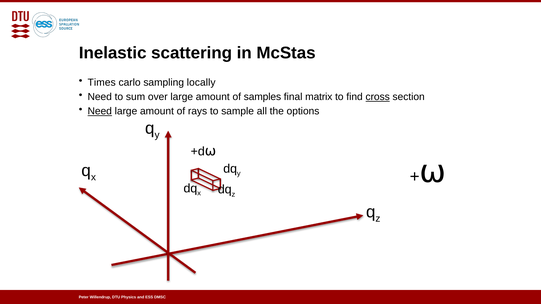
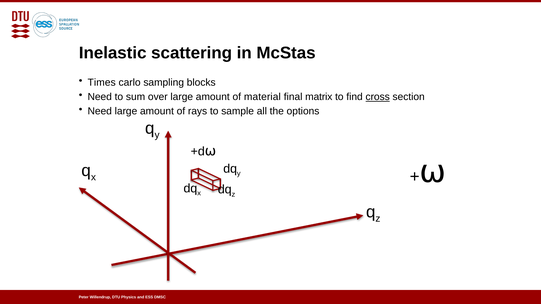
locally: locally -> blocks
samples: samples -> material
Need at (100, 111) underline: present -> none
